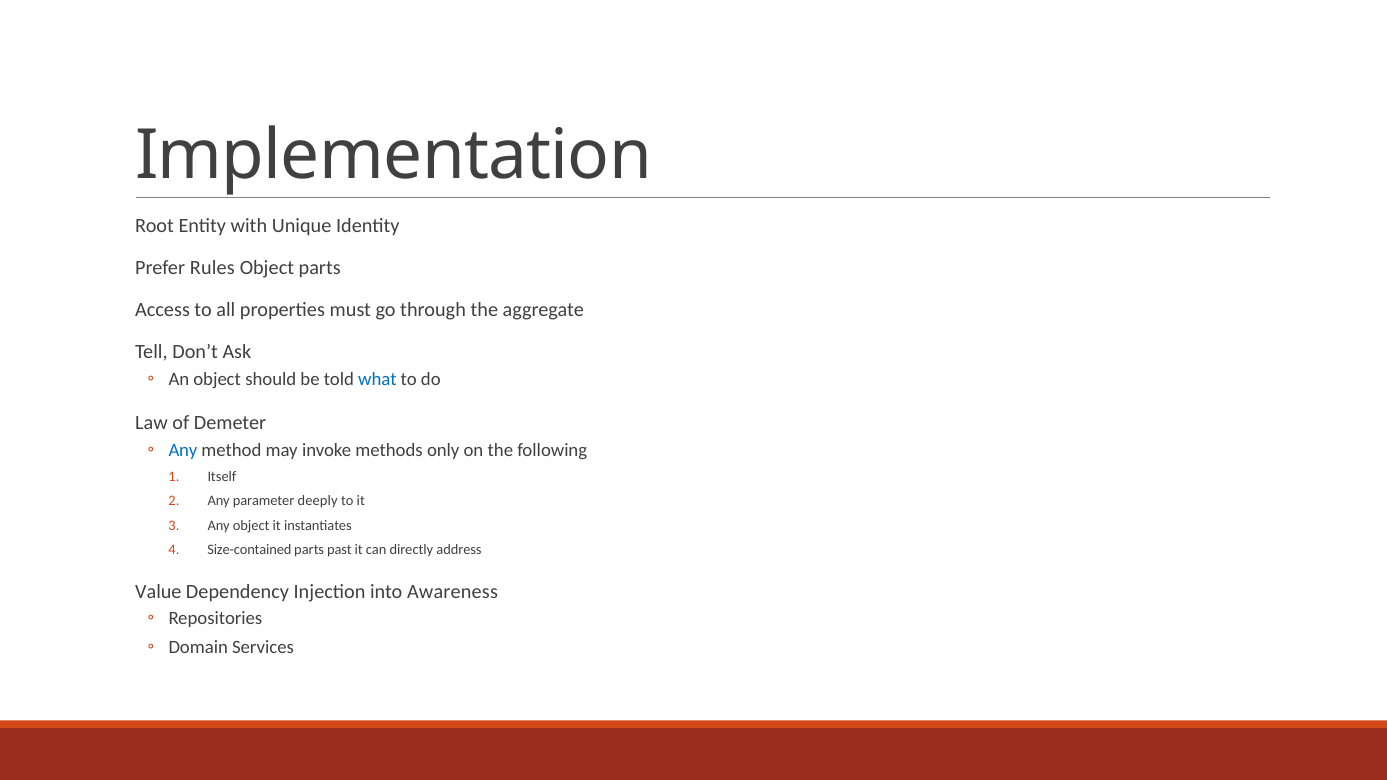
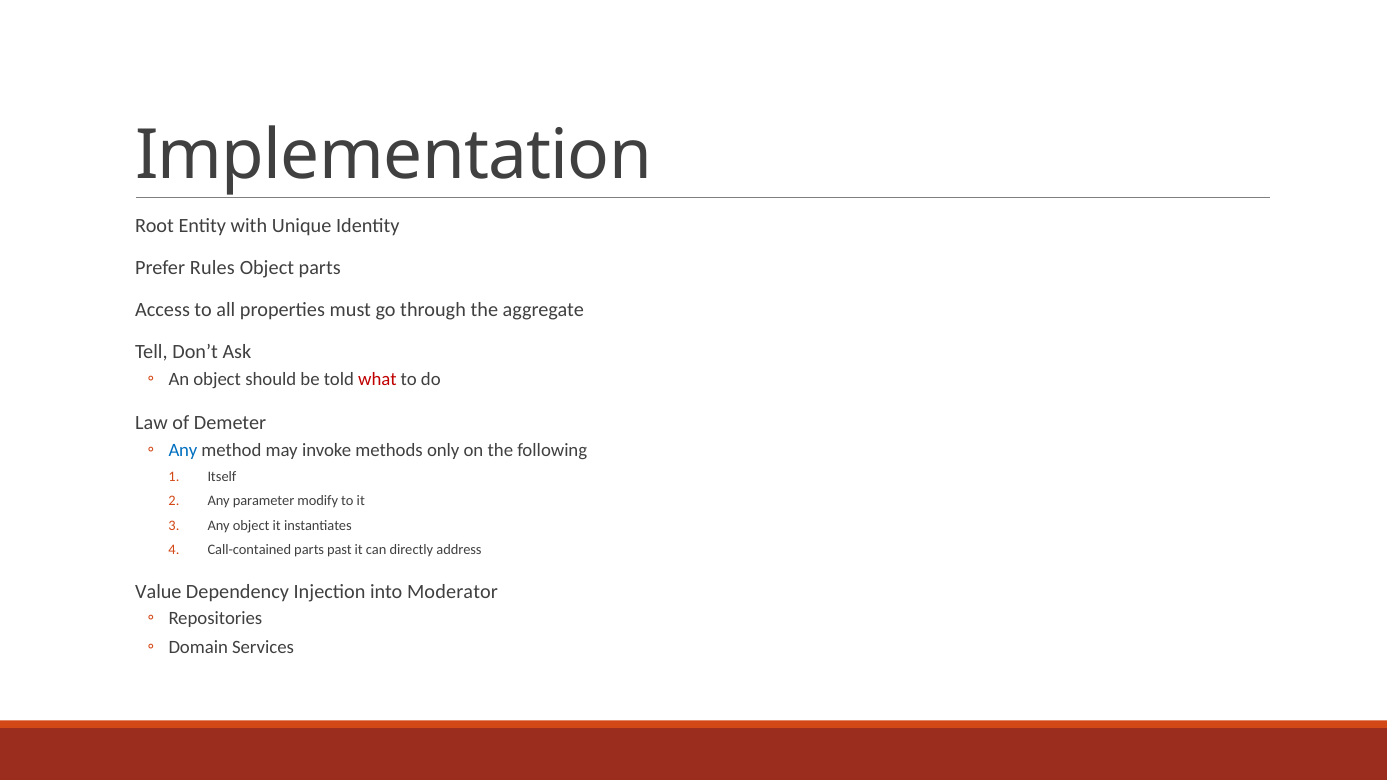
what colour: blue -> red
deeply: deeply -> modify
Size-contained: Size-contained -> Call-contained
Awareness: Awareness -> Moderator
